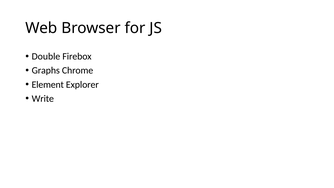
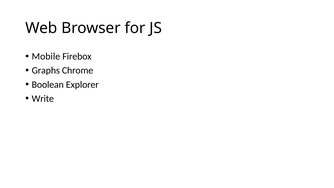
Double: Double -> Mobile
Element: Element -> Boolean
